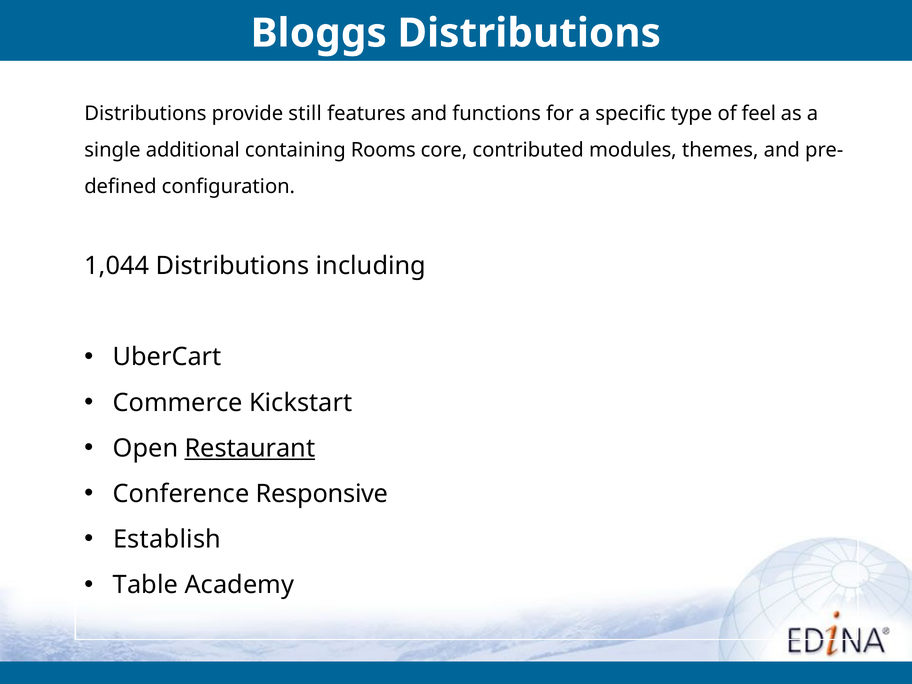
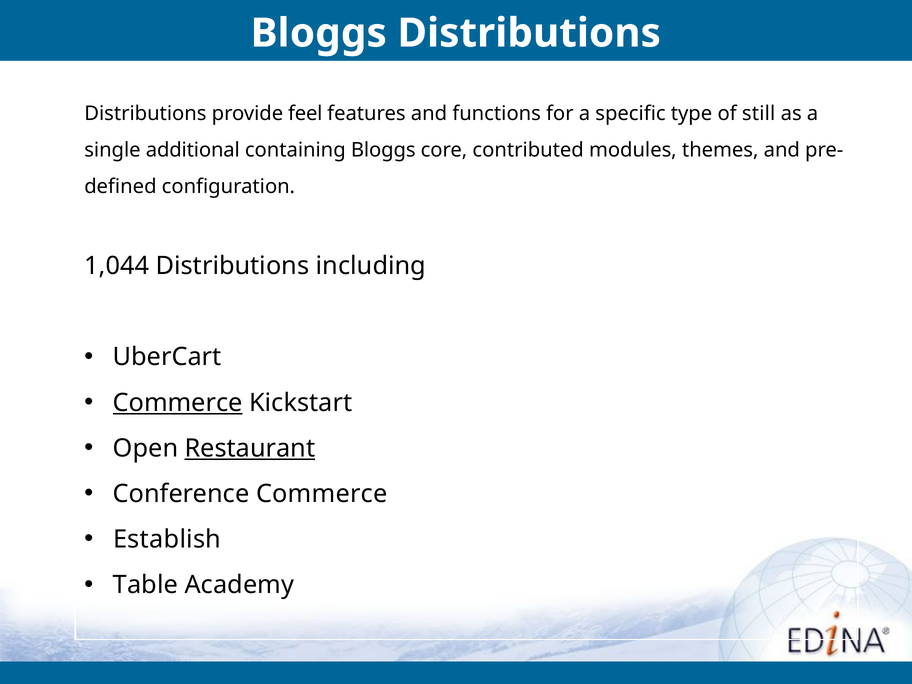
still: still -> feel
feel: feel -> still
containing Rooms: Rooms -> Bloggs
Commerce at (178, 403) underline: none -> present
Conference Responsive: Responsive -> Commerce
